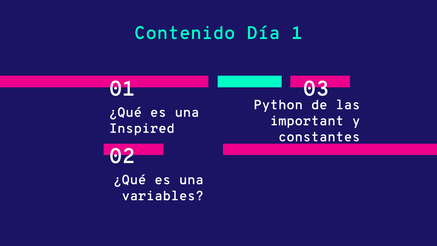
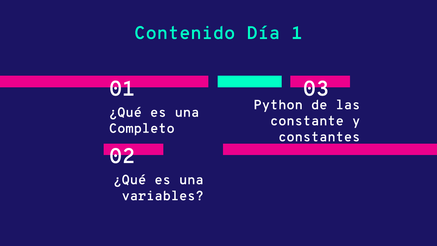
important: important -> constante
Inspired: Inspired -> Completo
